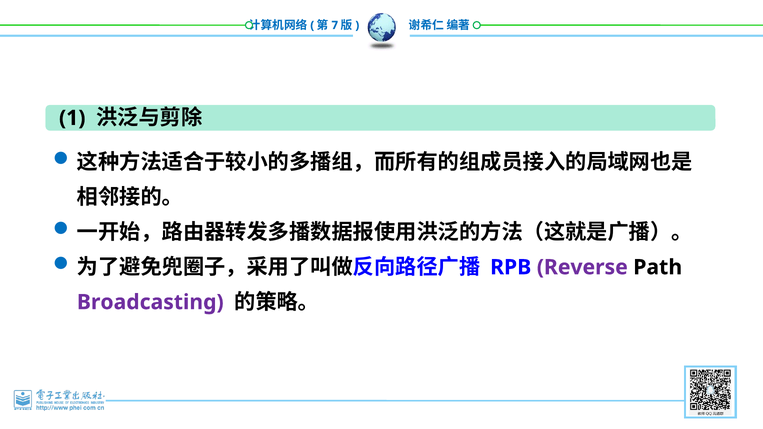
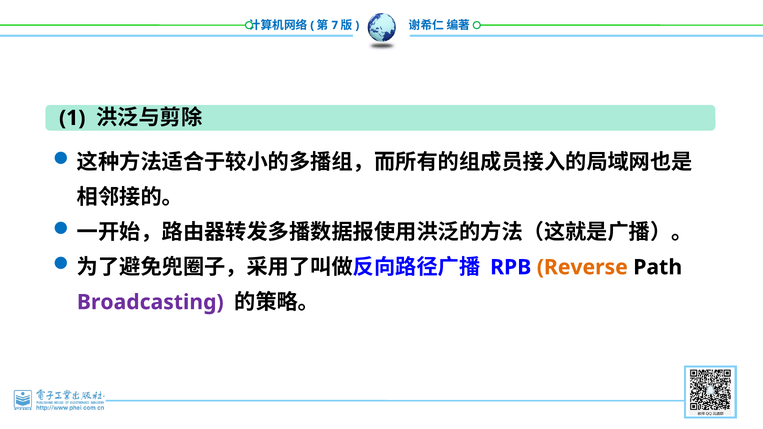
Reverse colour: purple -> orange
